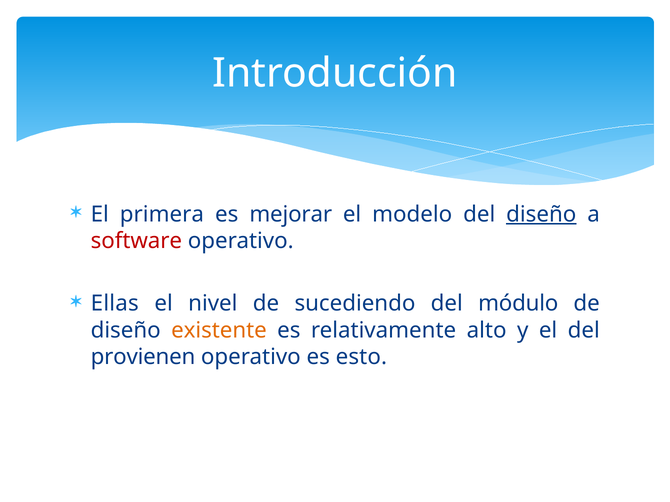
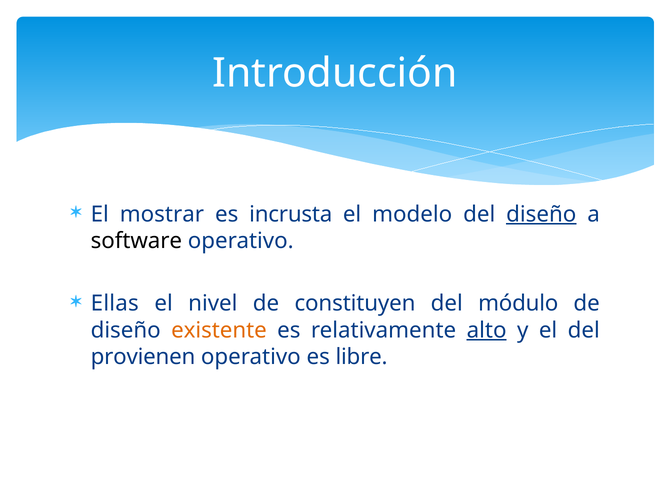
primera: primera -> mostrar
mejorar: mejorar -> incrusta
software colour: red -> black
sucediendo: sucediendo -> constituyen
alto underline: none -> present
esto: esto -> libre
